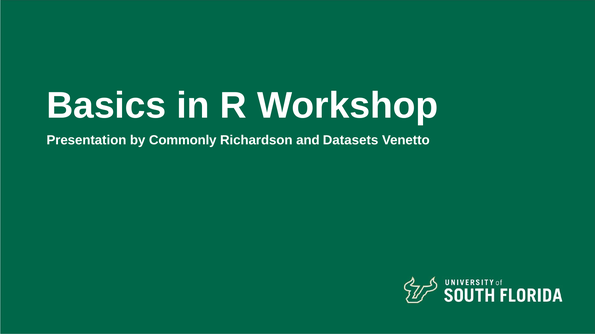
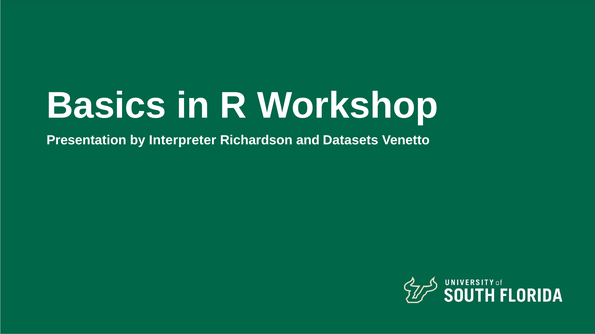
Commonly: Commonly -> Interpreter
